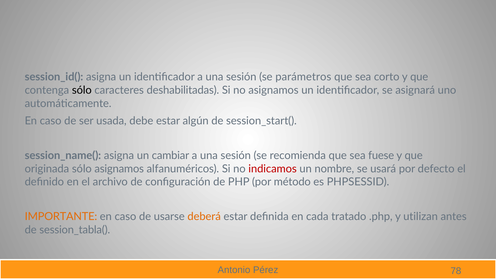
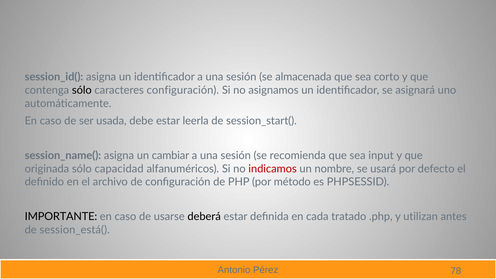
parámetros: parámetros -> almacenada
caracteres deshabilitadas: deshabilitadas -> configuración
algún: algún -> leerla
fuese: fuese -> input
sólo asignamos: asignamos -> capacidad
IMPORTANTE colour: orange -> black
deberá colour: orange -> black
session_tabla(: session_tabla( -> session_está(
